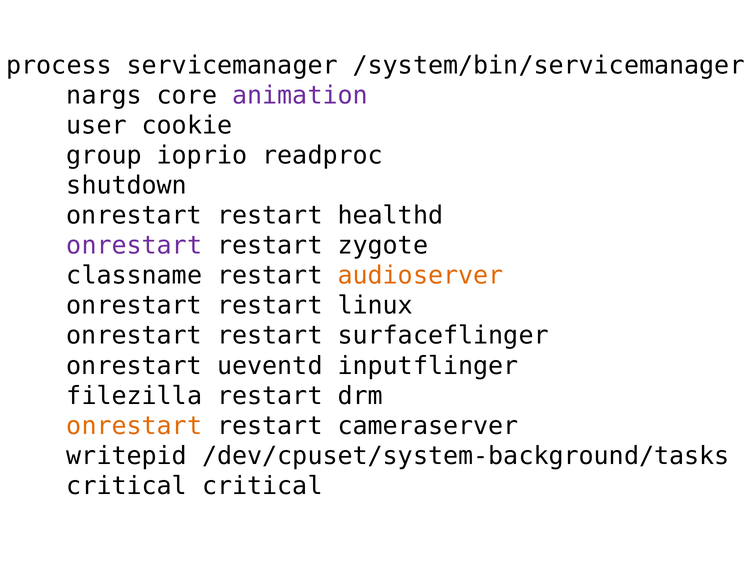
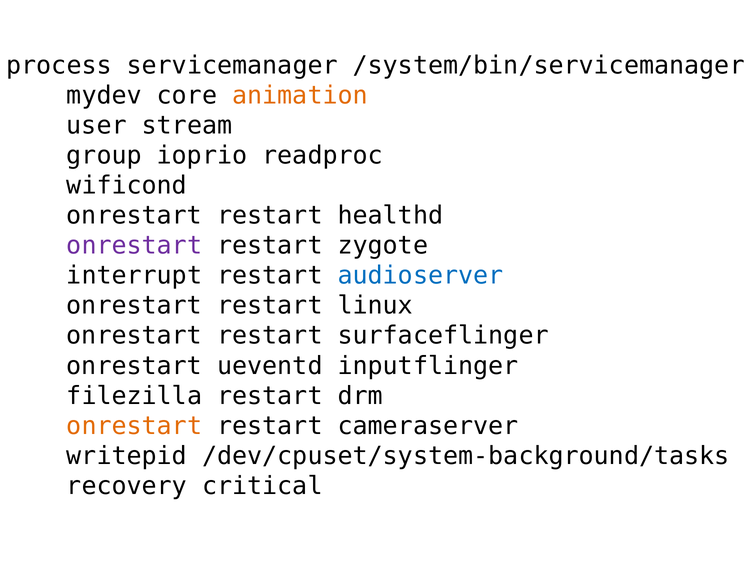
nargs: nargs -> mydev
animation colour: purple -> orange
cookie: cookie -> stream
shutdown: shutdown -> wificond
classname: classname -> interrupt
audioserver colour: orange -> blue
critical at (127, 486): critical -> recovery
